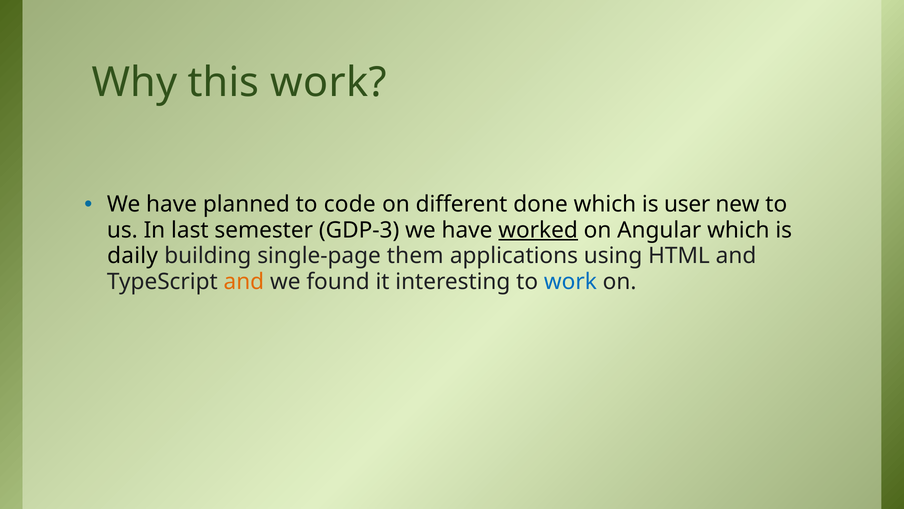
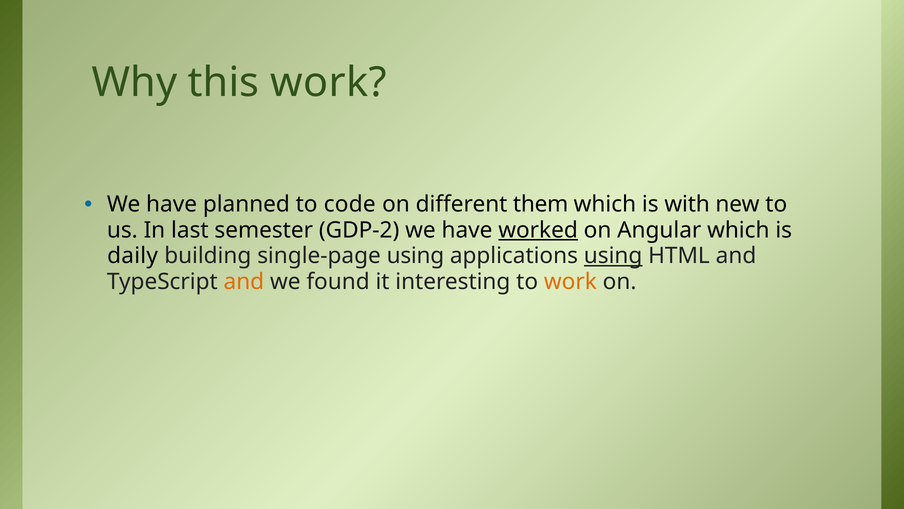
done: done -> them
user: user -> with
GDP-3: GDP-3 -> GDP-2
single-page them: them -> using
using at (613, 256) underline: none -> present
work at (570, 281) colour: blue -> orange
